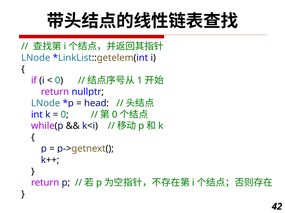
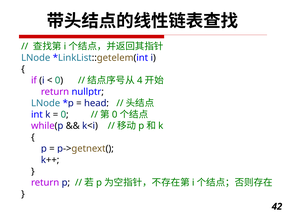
1: 1 -> 4
